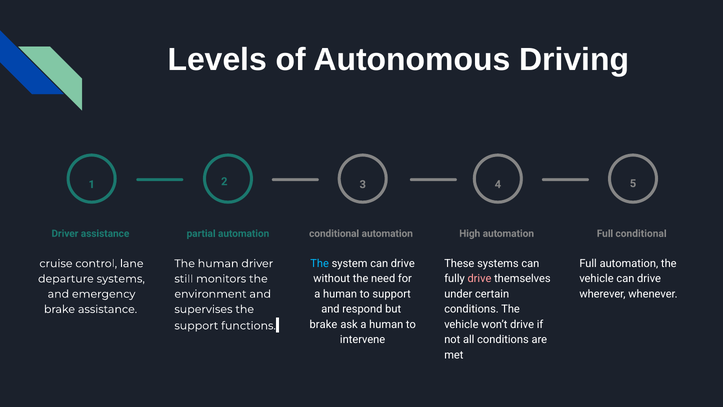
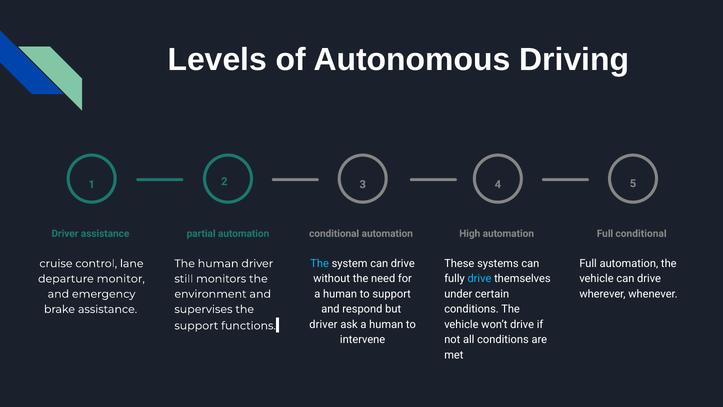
drive at (479, 279) colour: pink -> light blue
departure systems: systems -> monitor
brake at (323, 324): brake -> driver
